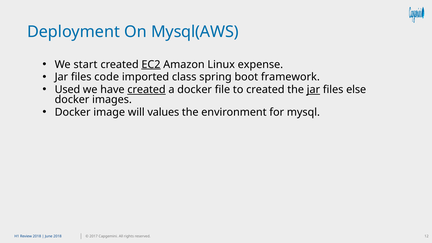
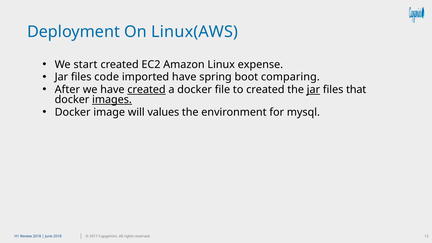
Mysql(AWS: Mysql(AWS -> Linux(AWS
EC2 underline: present -> none
imported class: class -> have
framework: framework -> comparing
Used: Used -> After
else: else -> that
images underline: none -> present
